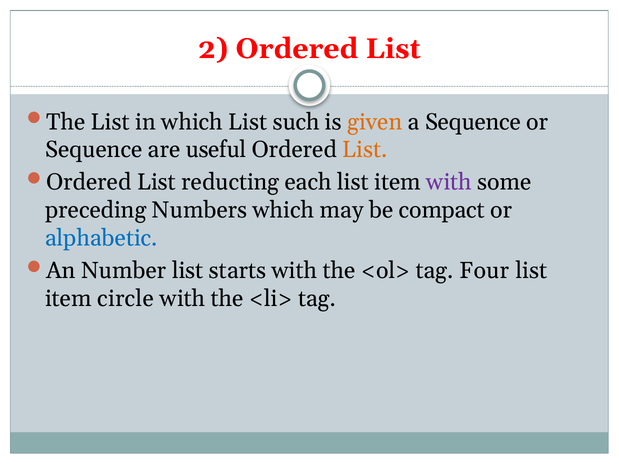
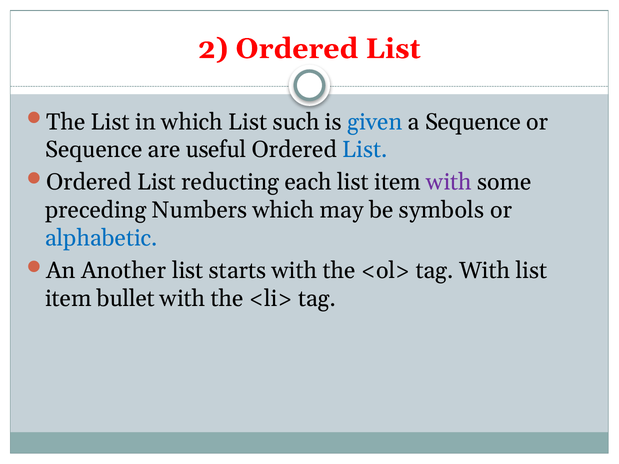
given colour: orange -> blue
List at (365, 150) colour: orange -> blue
compact: compact -> symbols
Number: Number -> Another
tag Four: Four -> With
circle: circle -> bullet
